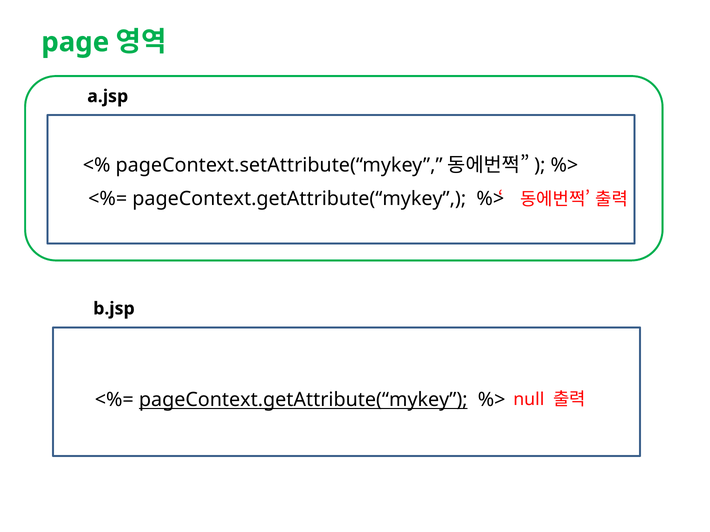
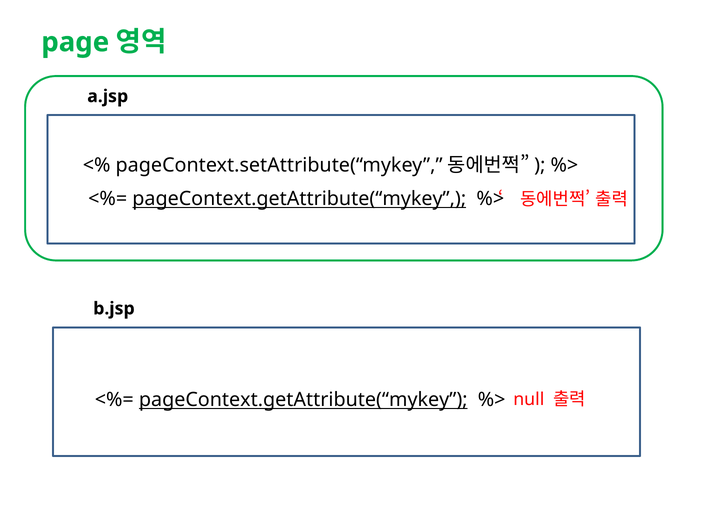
pageContext.getAttribute(“mykey at (299, 199) underline: none -> present
